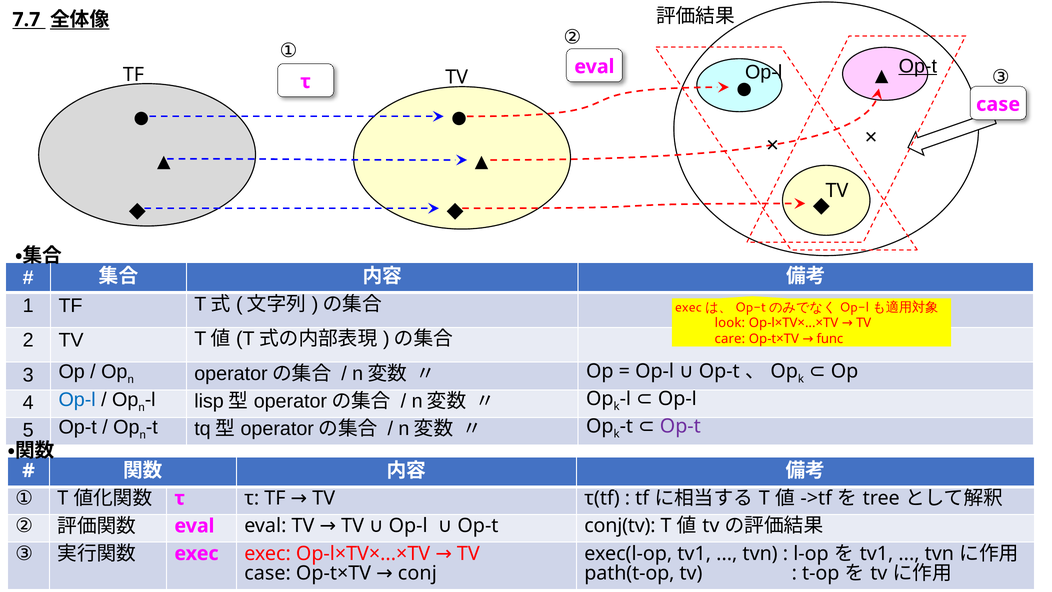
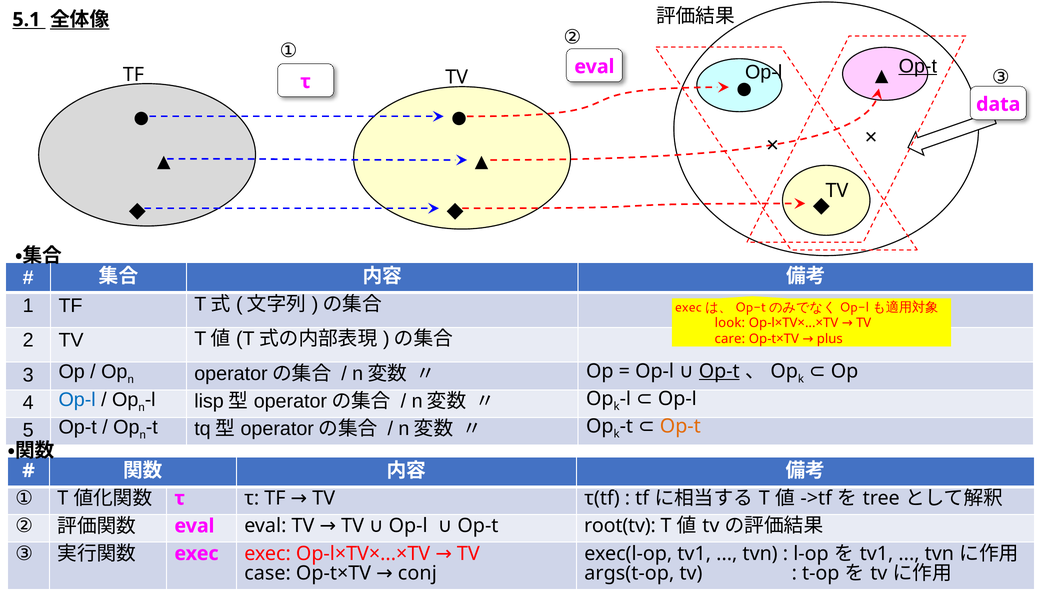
7.7: 7.7 -> 5.1
case at (998, 104): case -> data
func: func -> plus
Op-t at (719, 371) underline: none -> present
Op-t at (680, 426) colour: purple -> orange
conj(tv: conj(tv -> root(tv
path(t-op: path(t-op -> args(t-op
